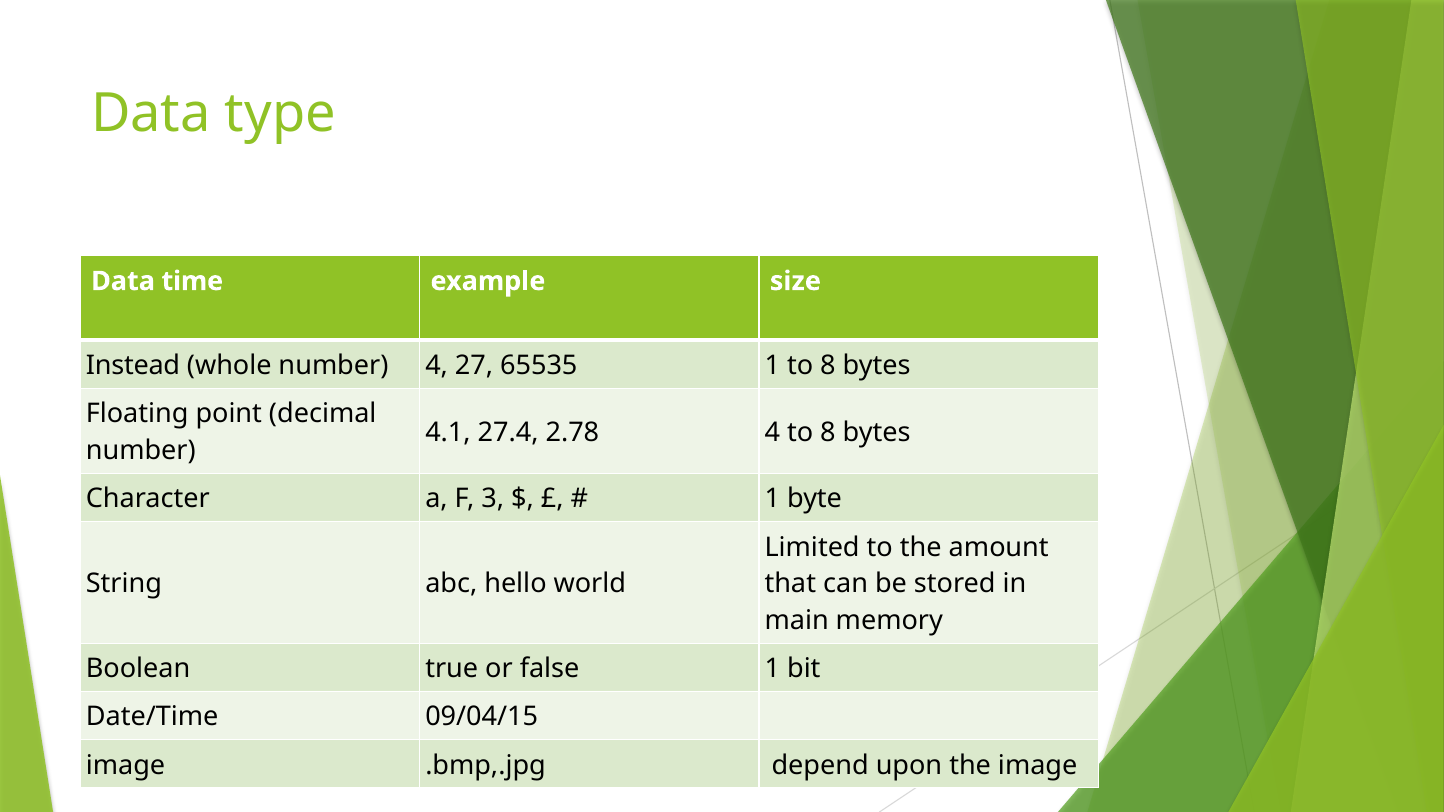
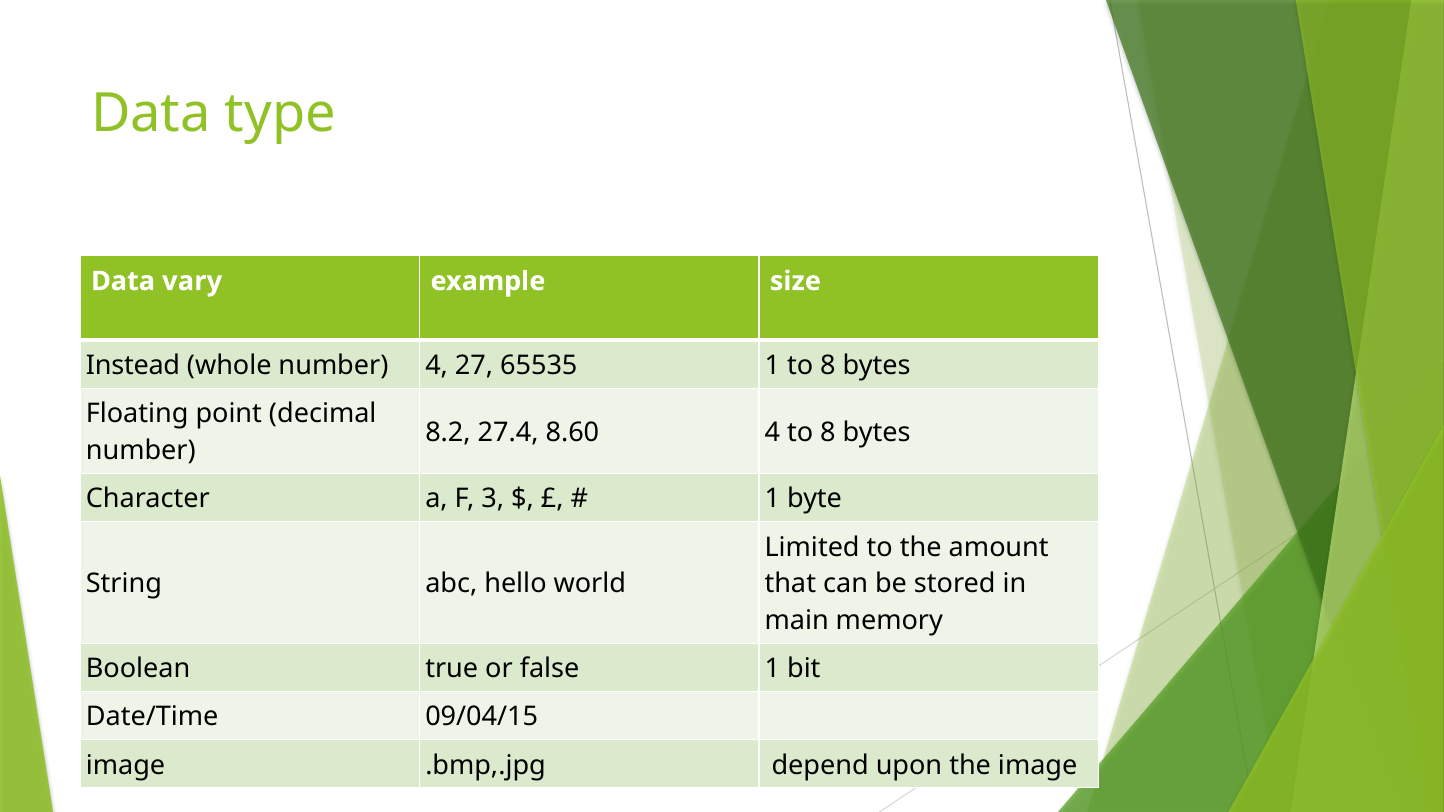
time: time -> vary
4.1: 4.1 -> 8.2
2.78: 2.78 -> 8.60
